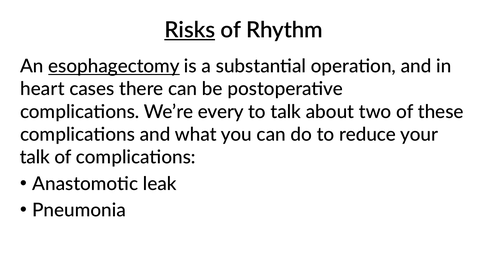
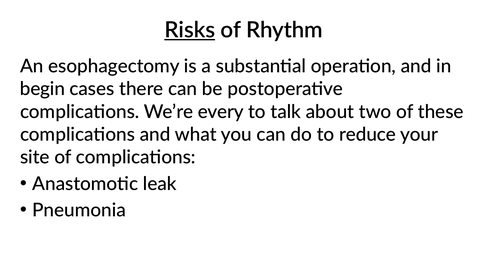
esophagectomy underline: present -> none
heart: heart -> begin
talk at (35, 158): talk -> site
